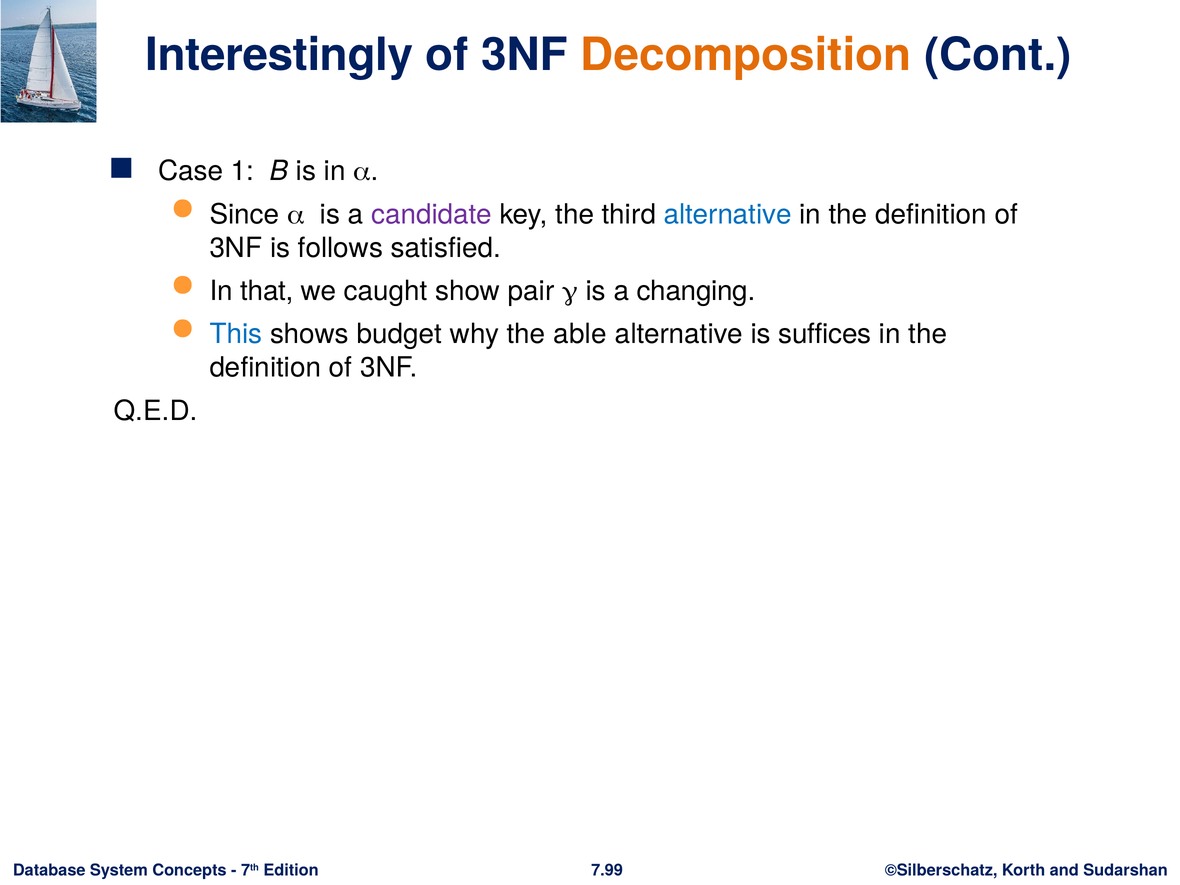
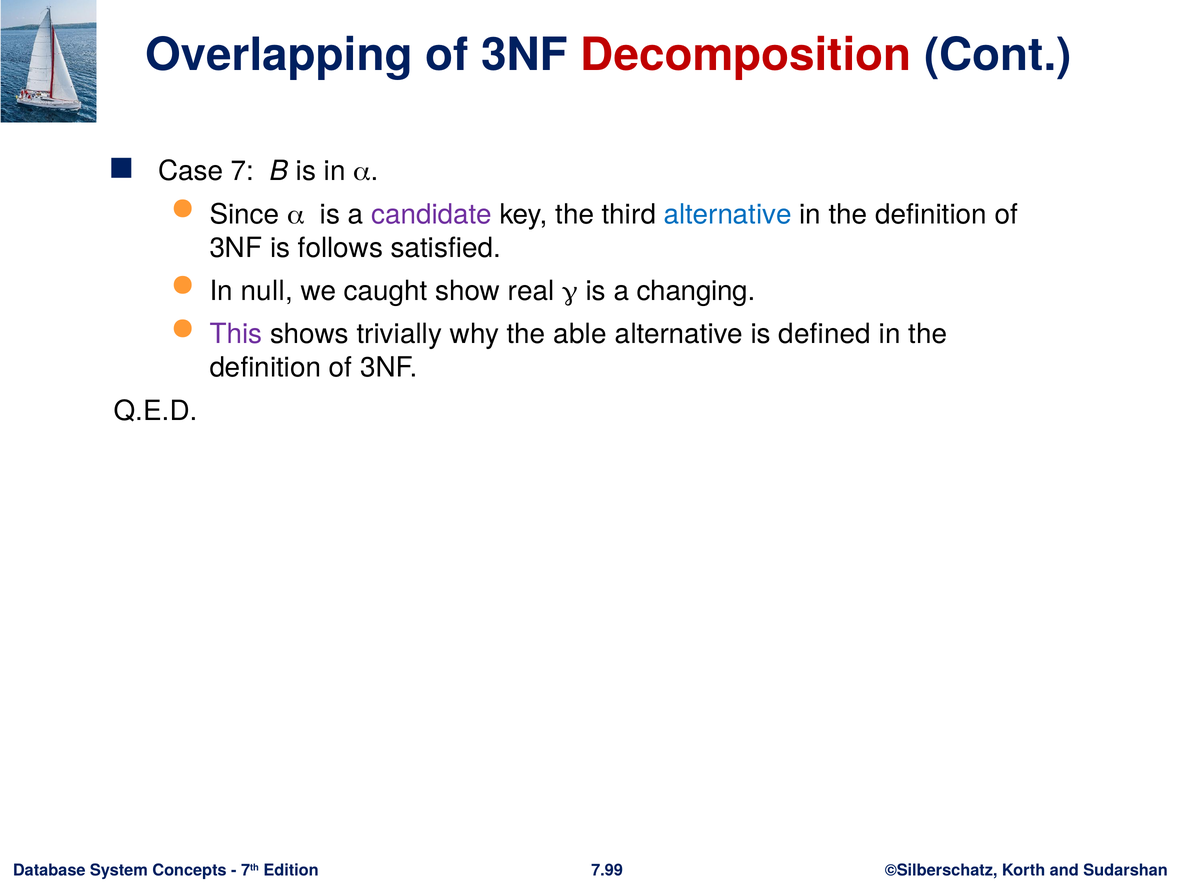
Interestingly: Interestingly -> Overlapping
Decomposition colour: orange -> red
1: 1 -> 7
that: that -> null
pair: pair -> real
This colour: blue -> purple
budget: budget -> trivially
suffices: suffices -> defined
